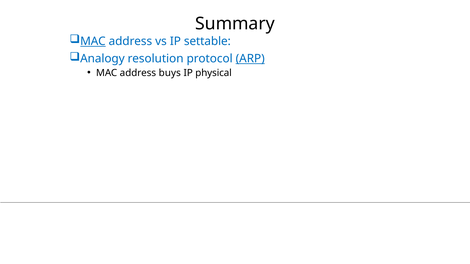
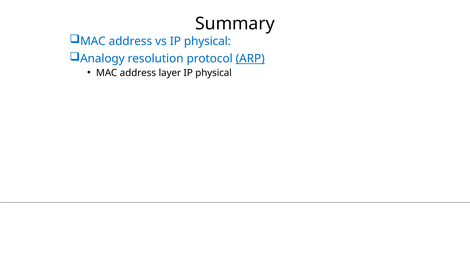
MAC at (93, 41) underline: present -> none
vs IP settable: settable -> physical
buys: buys -> layer
